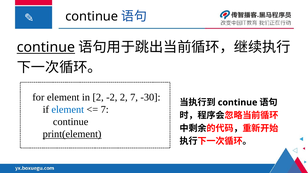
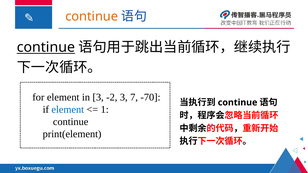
continue at (92, 16) colour: black -> orange
in 2: 2 -> 3
-2 2: 2 -> 3
-30: -30 -> -70
7 at (105, 110): 7 -> 1
print(element underline: present -> none
